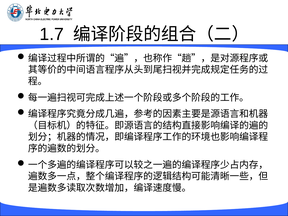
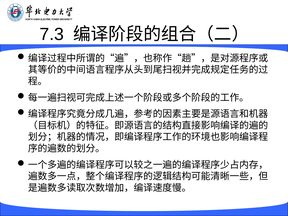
1.7: 1.7 -> 7.3
